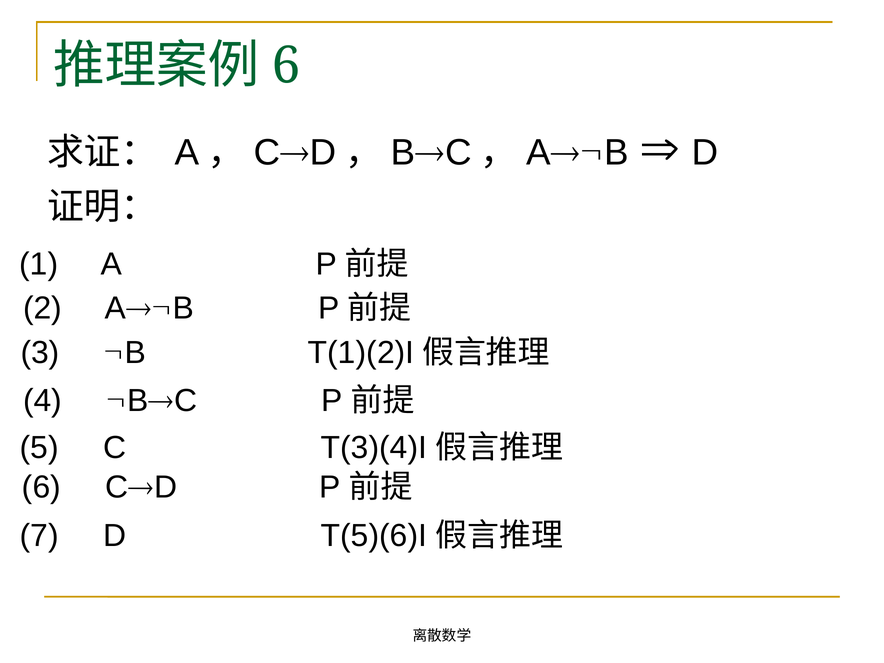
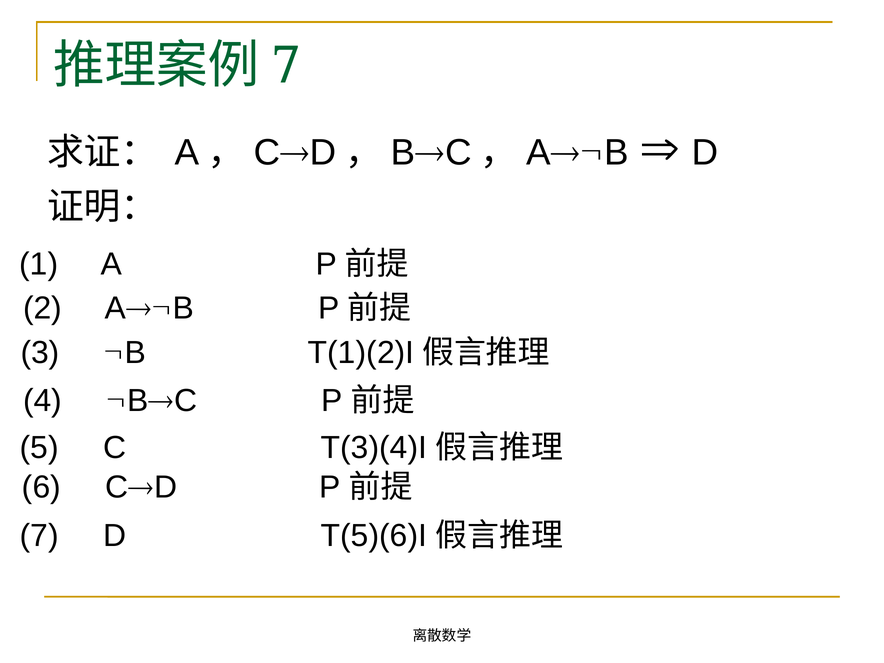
6 at (286, 66): 6 -> 7
